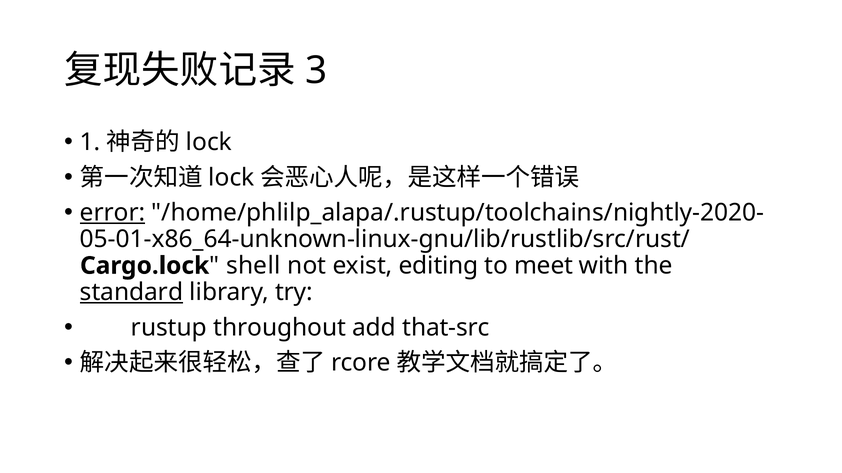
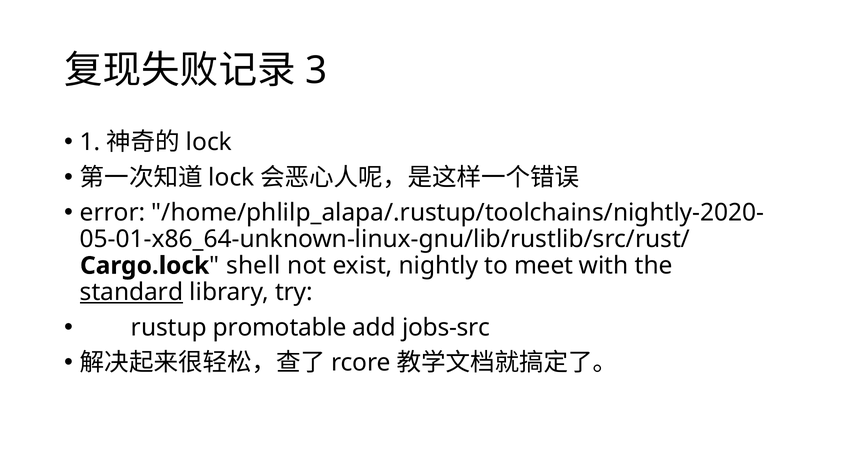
error underline: present -> none
editing: editing -> nightly
throughout: throughout -> promotable
that-src: that-src -> jobs-src
